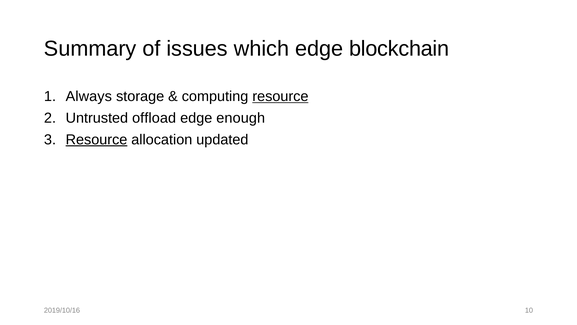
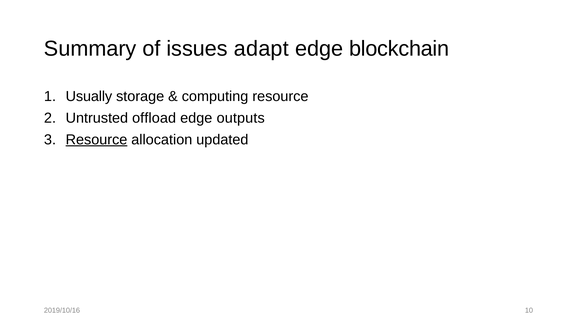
which: which -> adapt
Always: Always -> Usually
resource at (280, 96) underline: present -> none
enough: enough -> outputs
